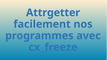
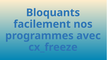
Attrgetter: Attrgetter -> Bloquants
